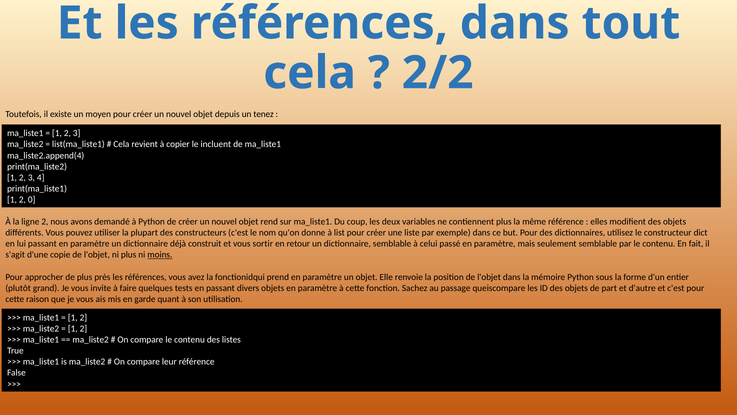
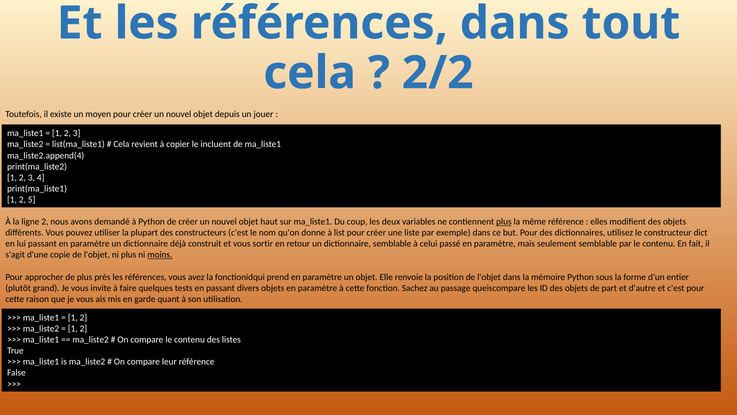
tenez: tenez -> jouer
0: 0 -> 5
rend: rend -> haut
plus at (504, 221) underline: none -> present
